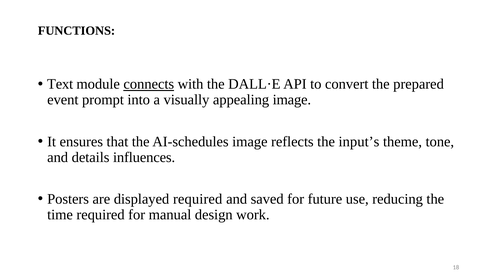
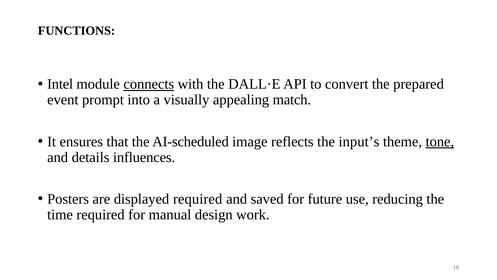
Text: Text -> Intel
appealing image: image -> match
AI-schedules: AI-schedules -> AI-scheduled
tone underline: none -> present
